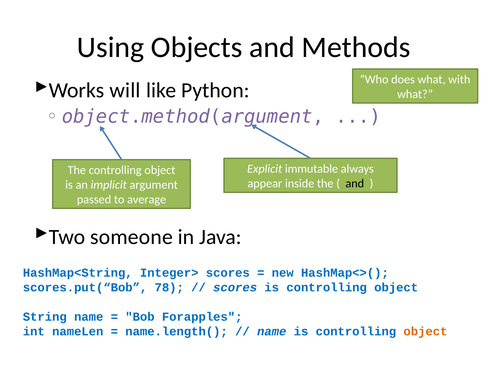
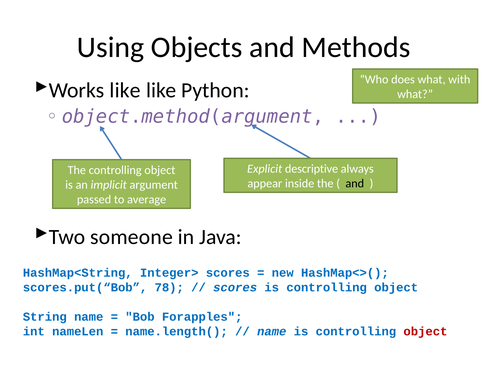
Works will: will -> like
immutable: immutable -> descriptive
object at (425, 331) colour: orange -> red
